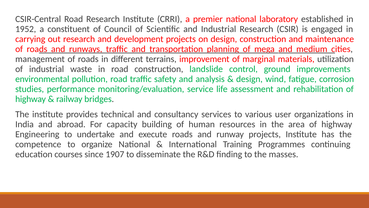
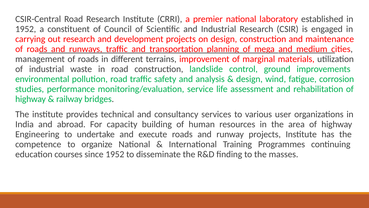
since 1907: 1907 -> 1952
